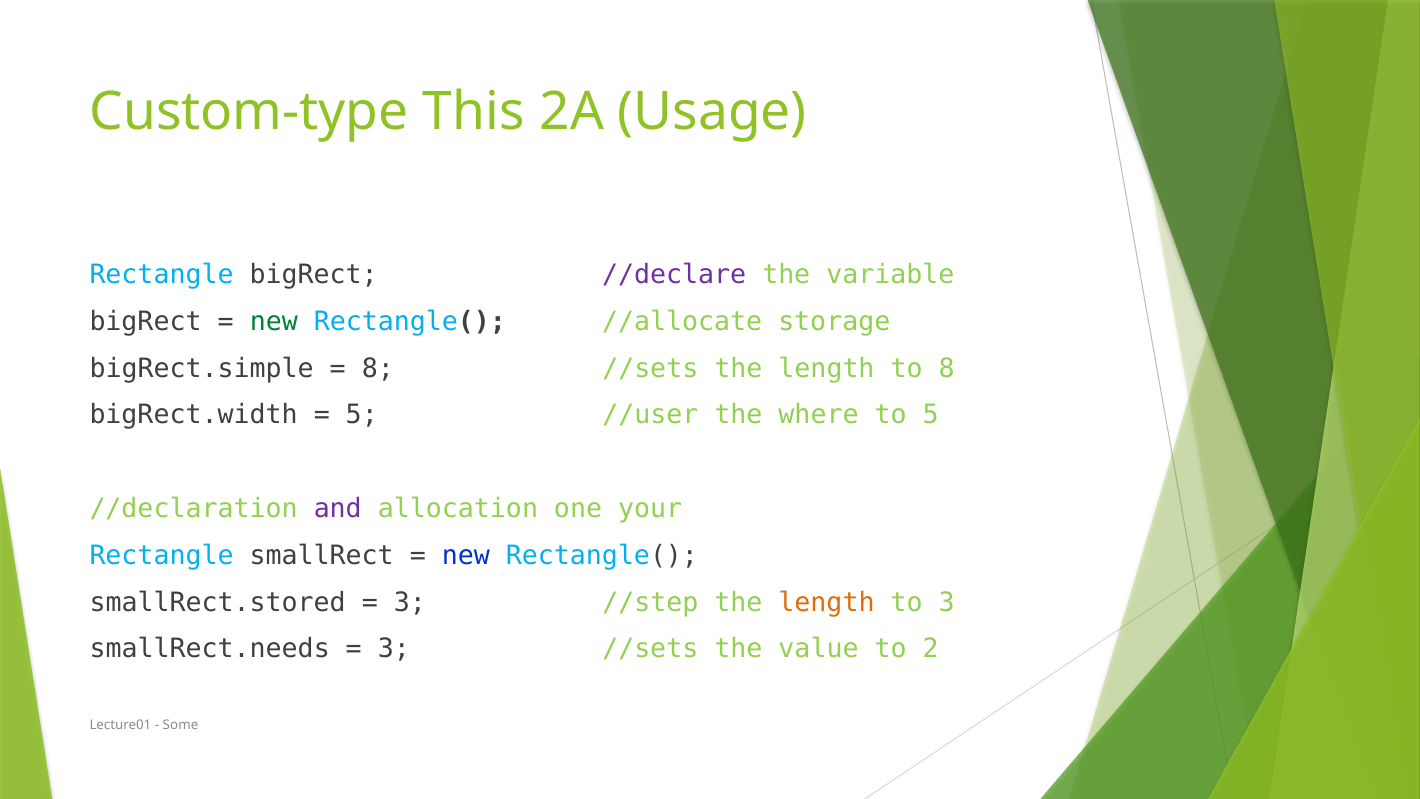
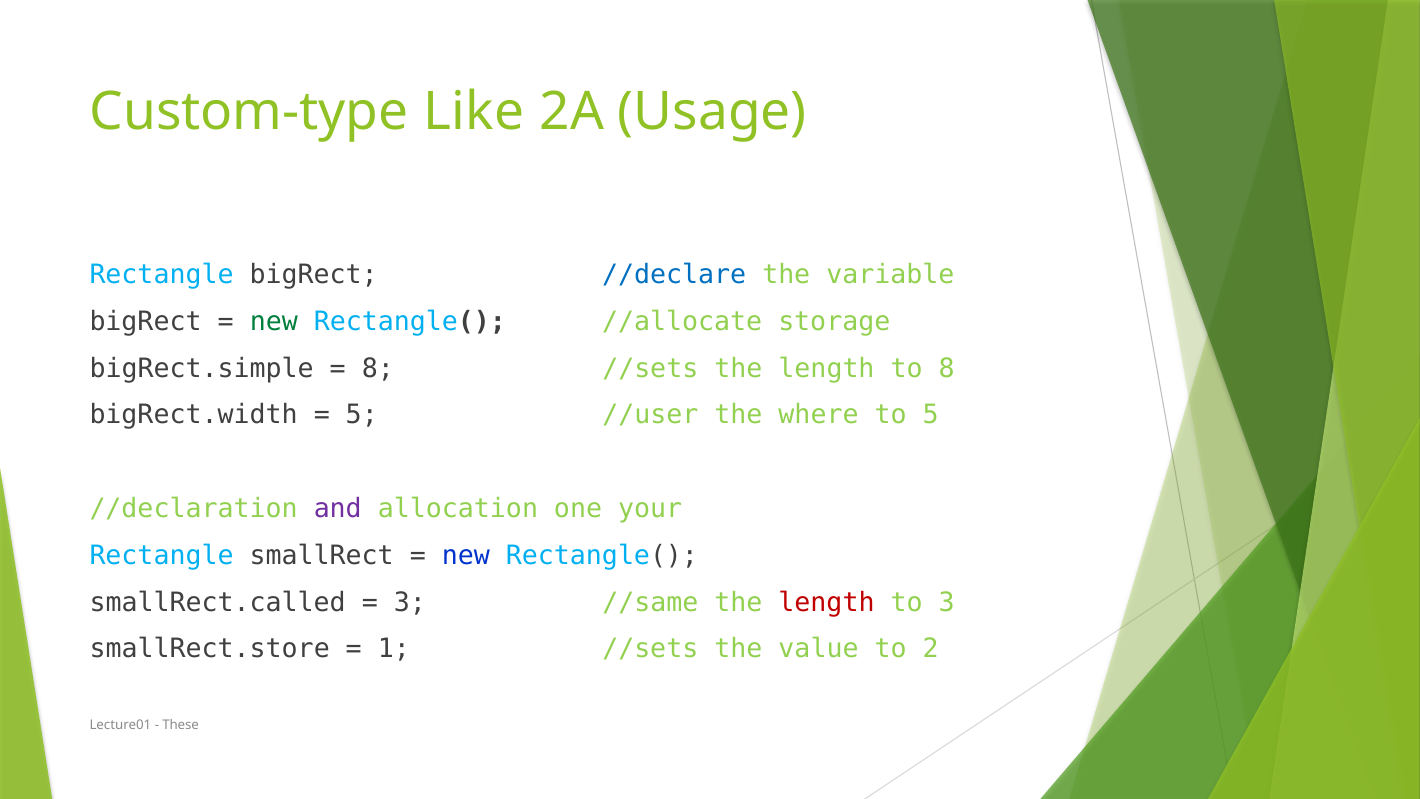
This: This -> Like
//declare colour: purple -> blue
smallRect.stored: smallRect.stored -> smallRect.called
//step: //step -> //same
length at (827, 602) colour: orange -> red
smallRect.needs: smallRect.needs -> smallRect.store
3 at (394, 649): 3 -> 1
Some: Some -> These
